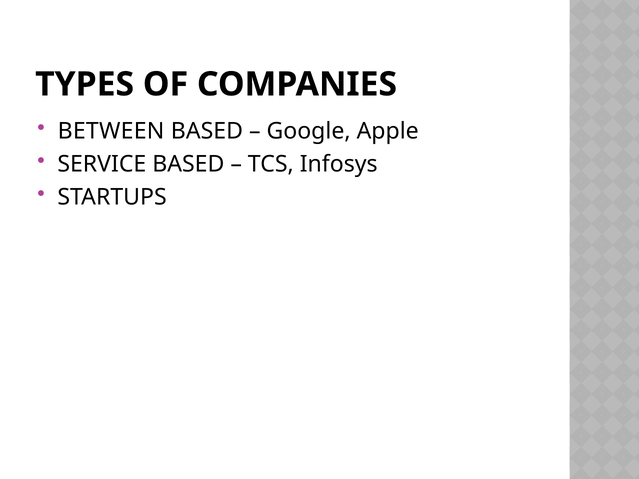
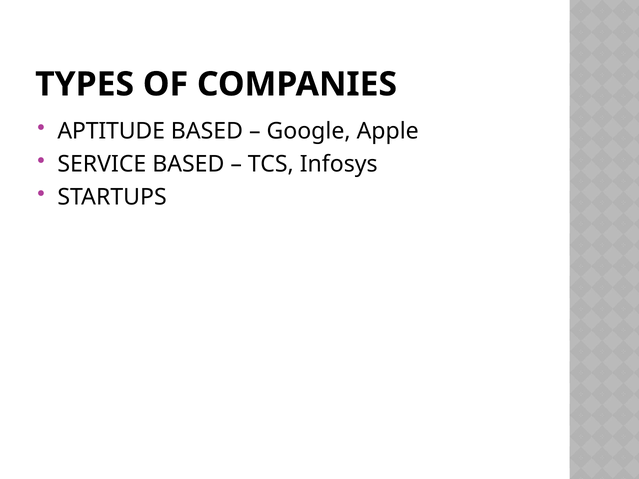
BETWEEN: BETWEEN -> APTITUDE
